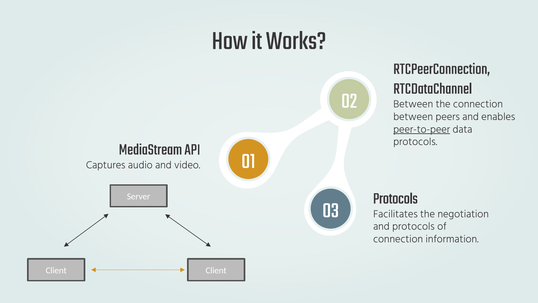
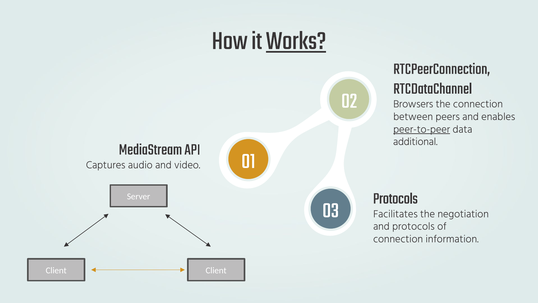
Works underline: none -> present
Between at (413, 104): Between -> Browsers
protocols at (415, 142): protocols -> additional
